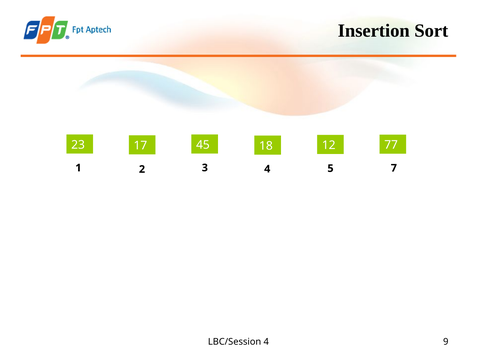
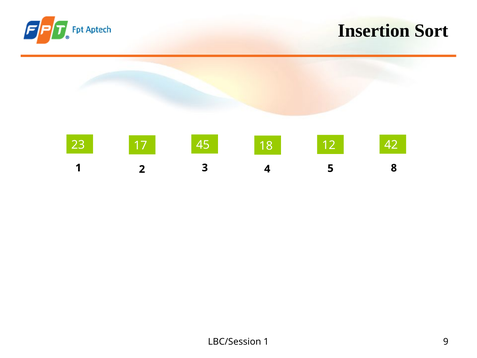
77: 77 -> 42
7: 7 -> 8
LBC/Session 4: 4 -> 1
